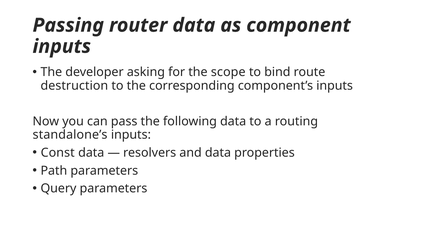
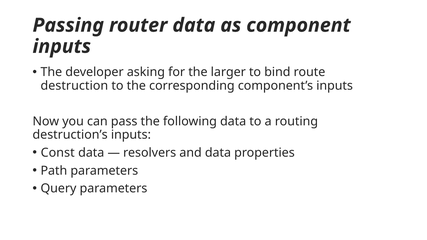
scope: scope -> larger
standalone’s: standalone’s -> destruction’s
